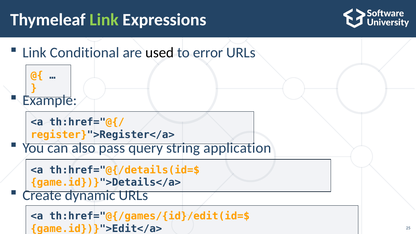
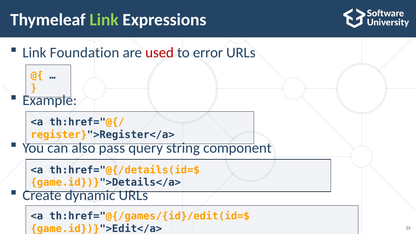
Conditional: Conditional -> Foundation
used colour: black -> red
application: application -> component
